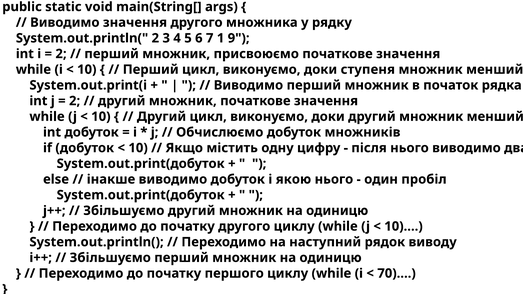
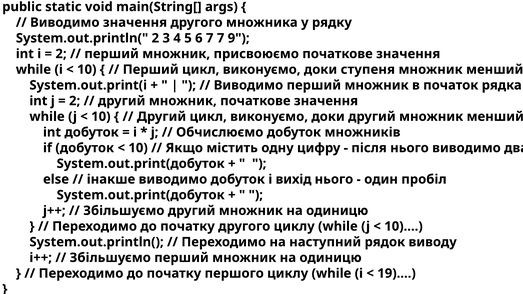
7 1: 1 -> 7
якою: якою -> вихід
70: 70 -> 19
